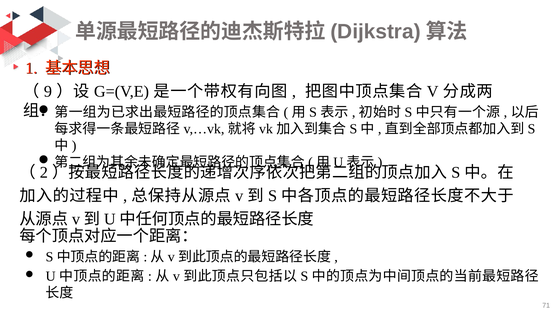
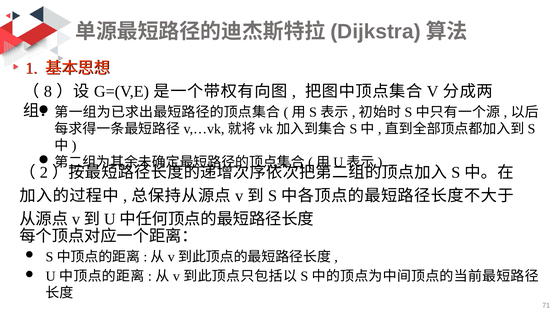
9: 9 -> 8
